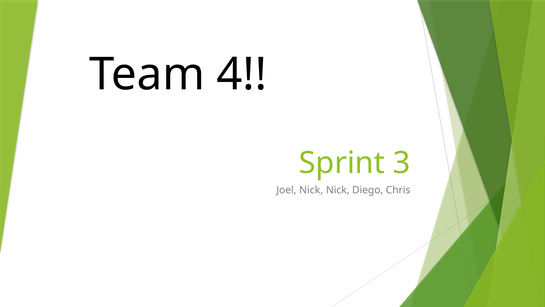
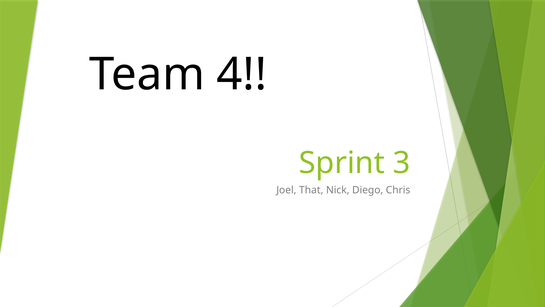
Joel Nick: Nick -> That
